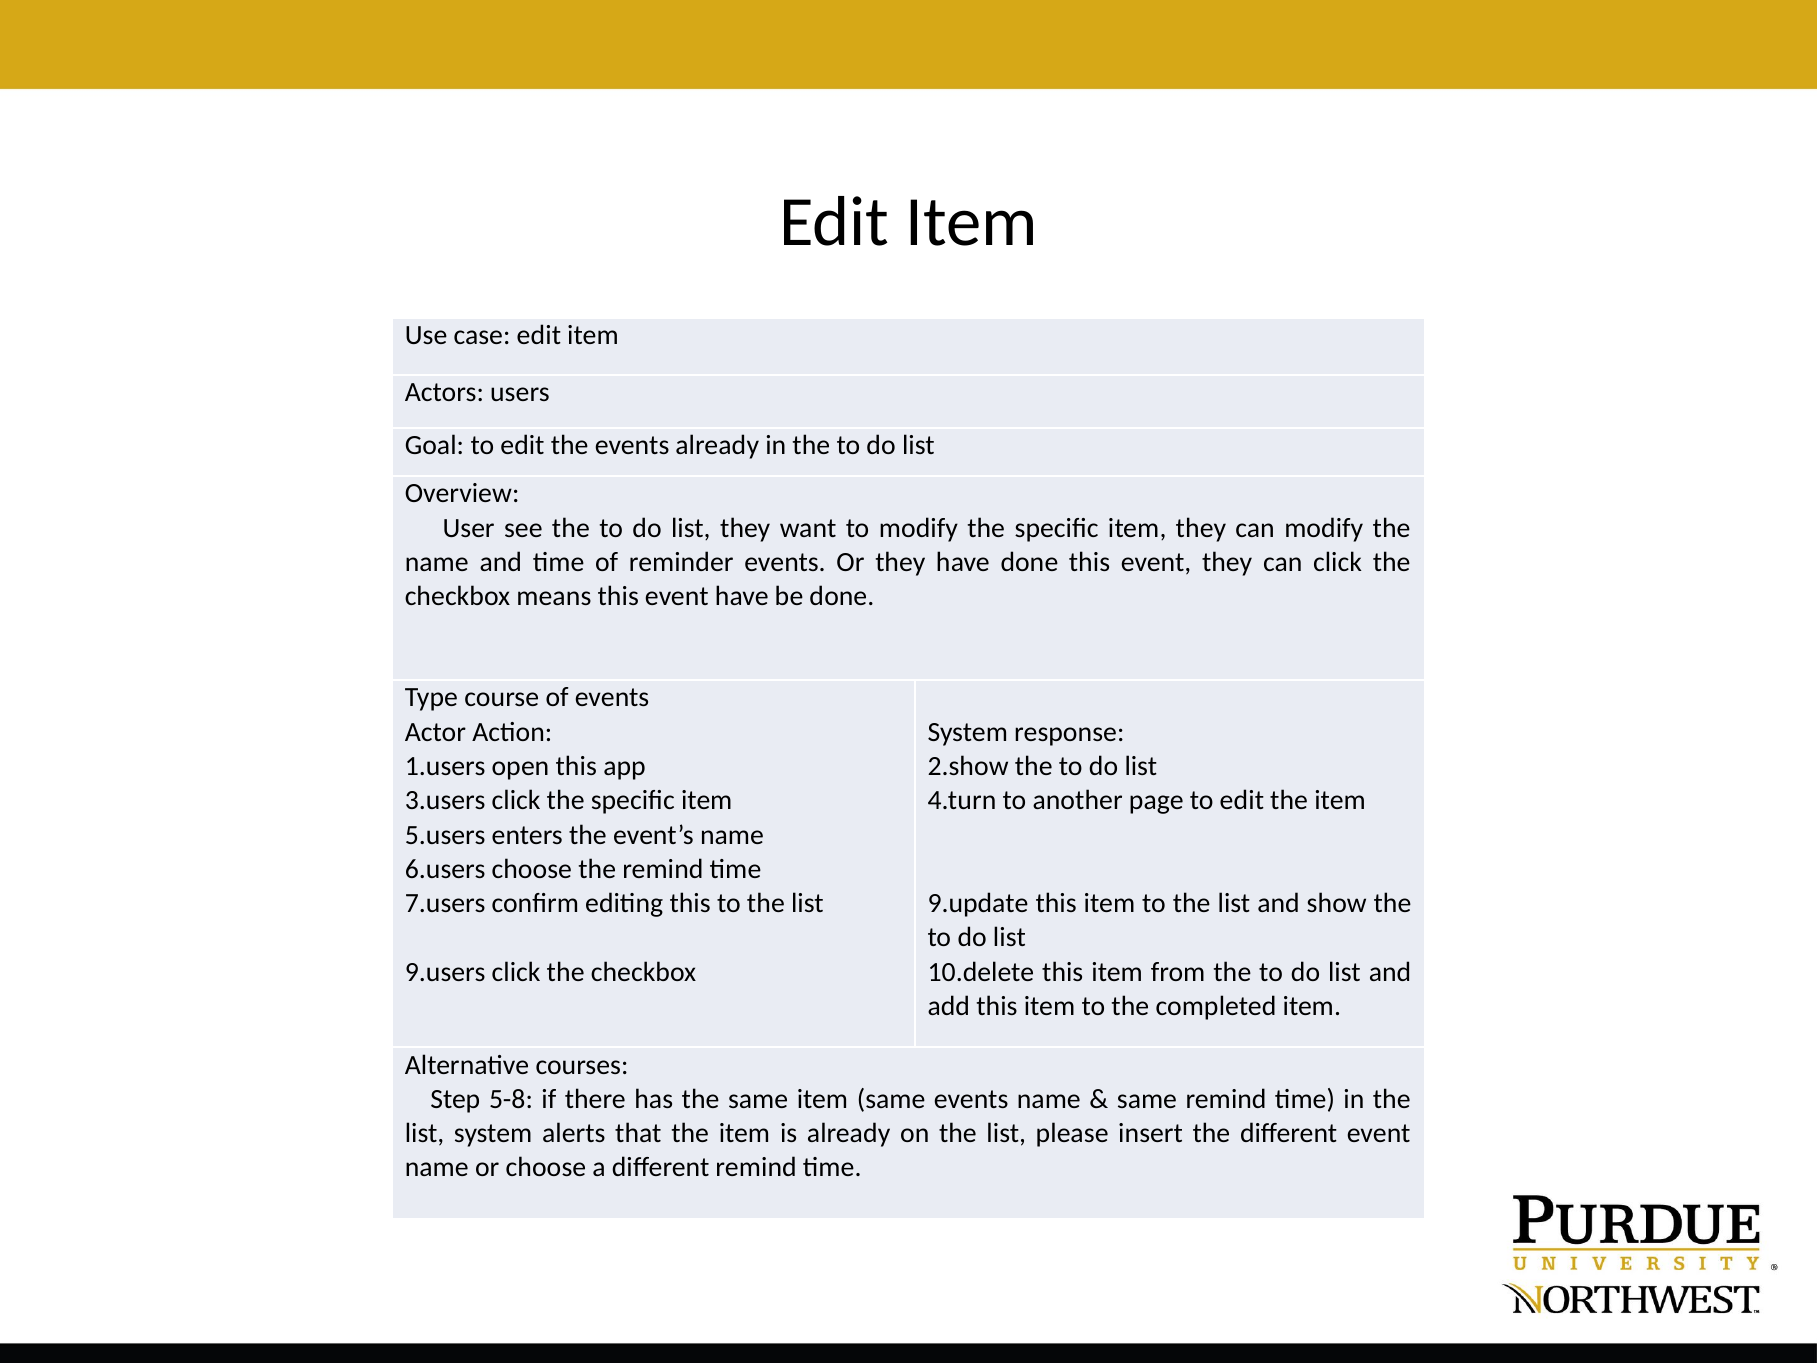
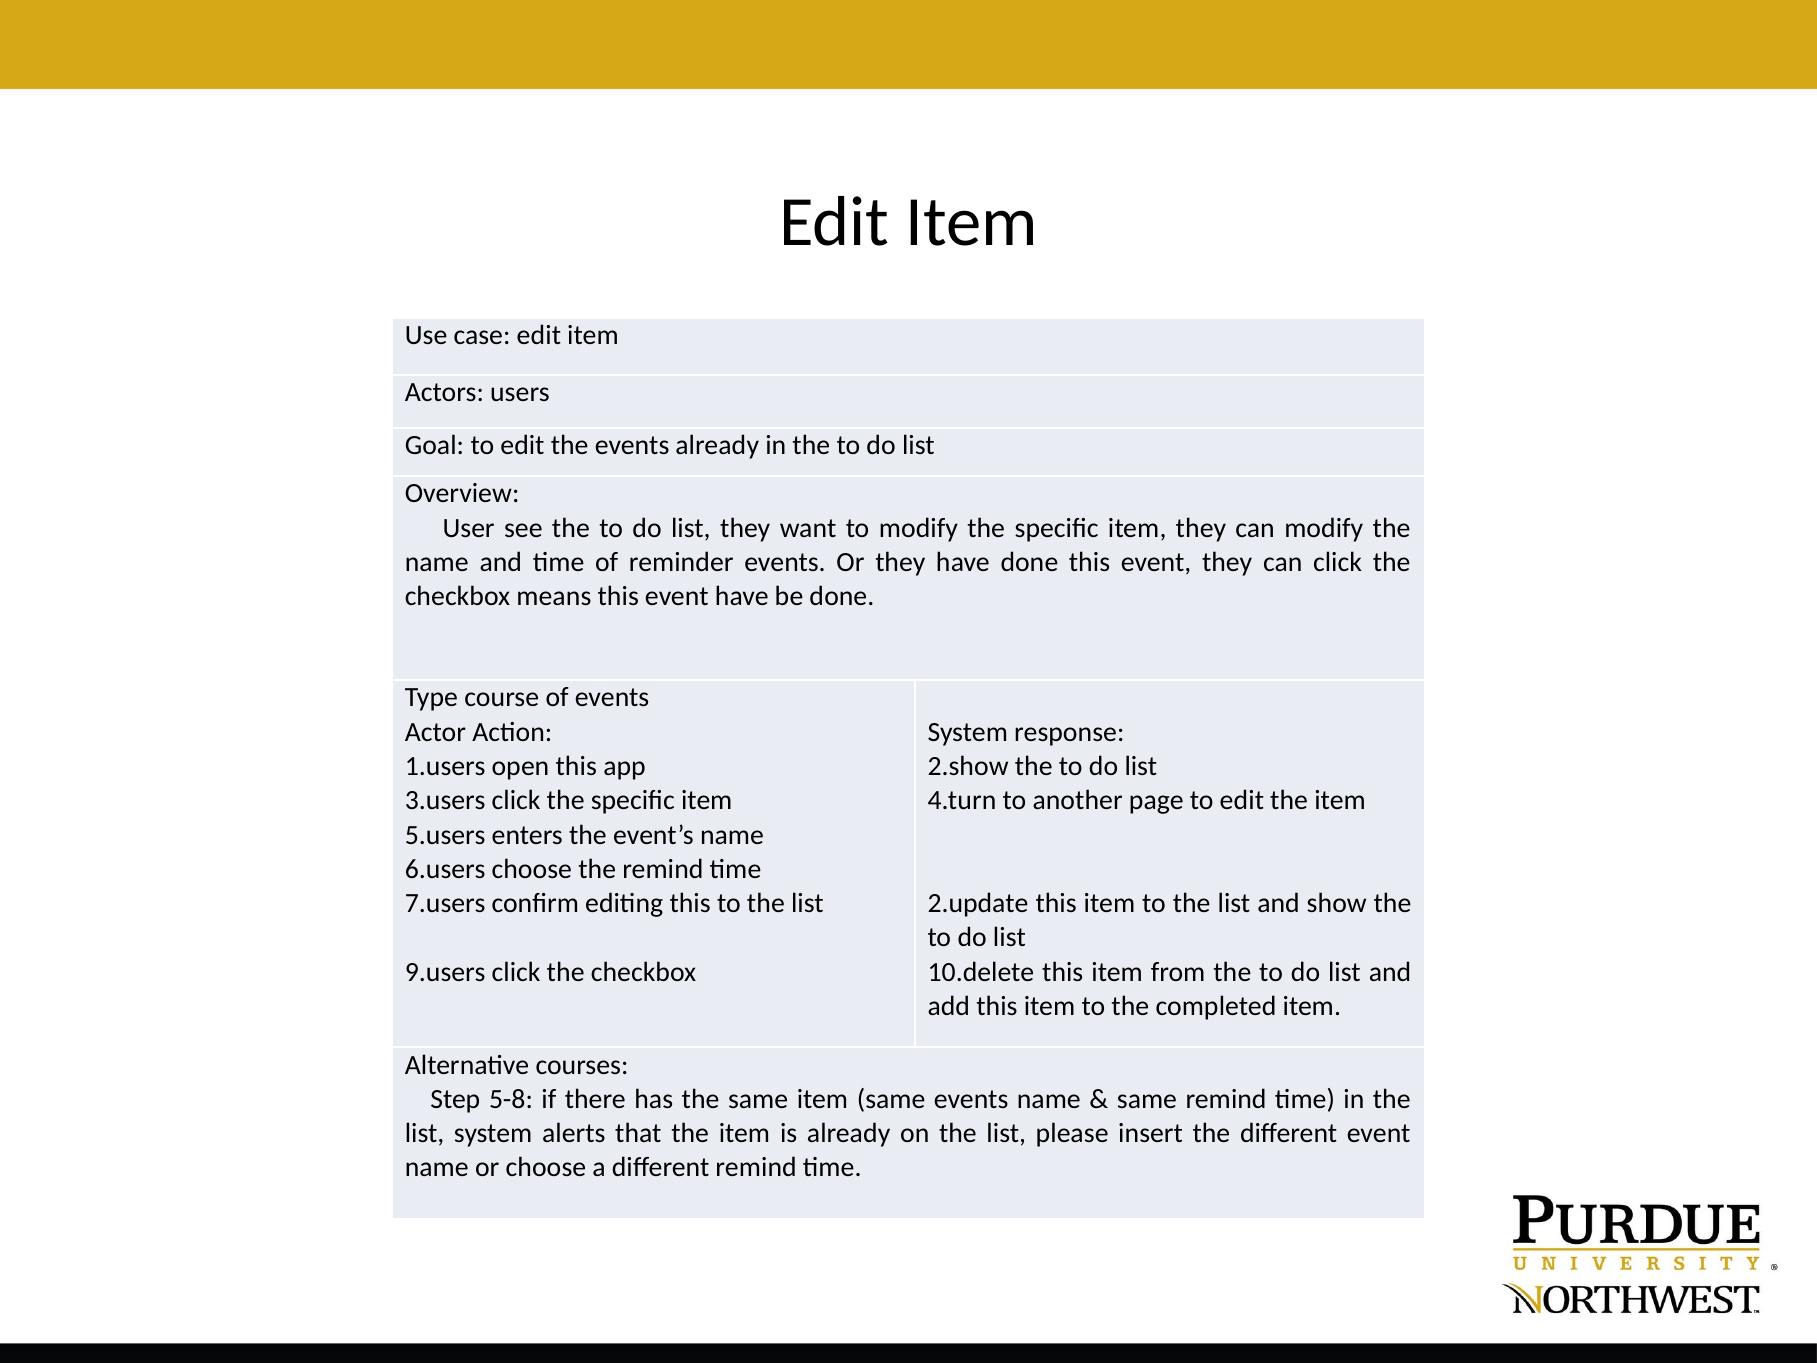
9.update: 9.update -> 2.update
